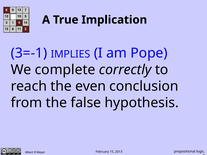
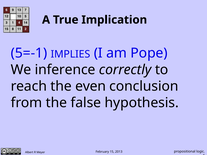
3=-1: 3=-1 -> 5=-1
complete: complete -> inference
